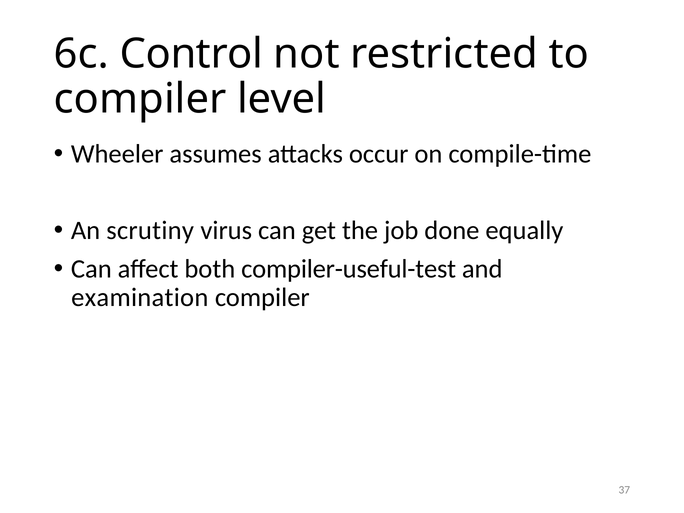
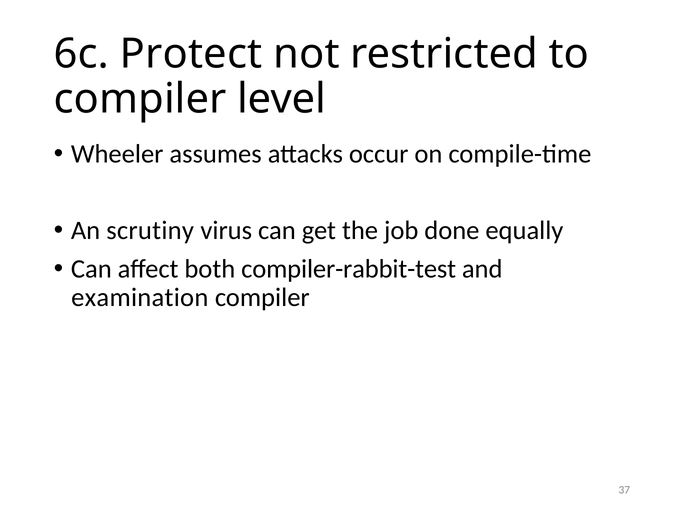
Control: Control -> Protect
compiler-useful-test: compiler-useful-test -> compiler-rabbit-test
